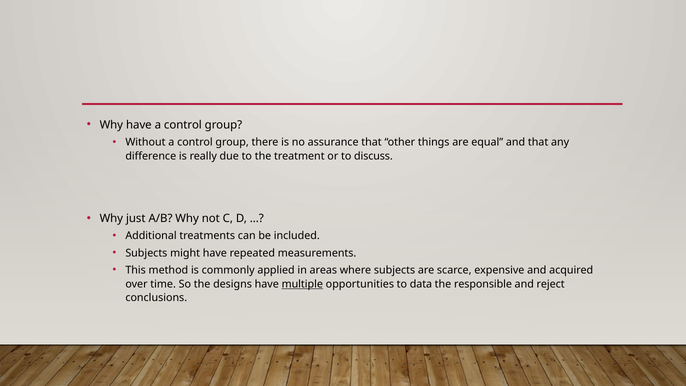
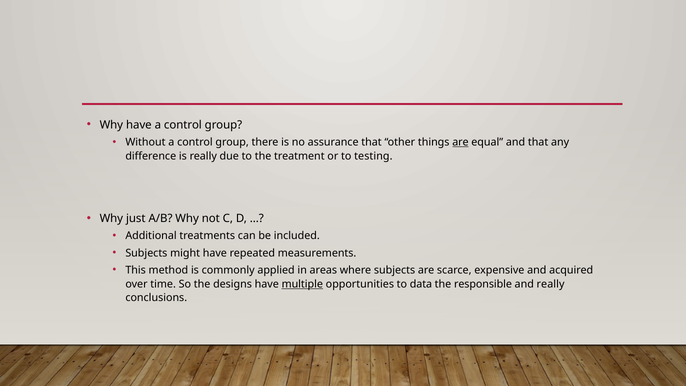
are at (460, 142) underline: none -> present
discuss: discuss -> testing
and reject: reject -> really
